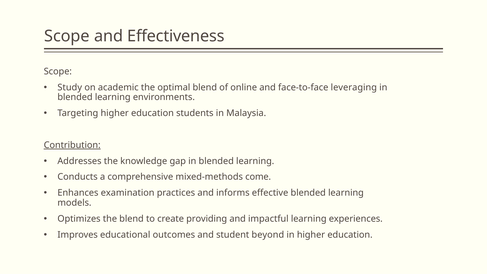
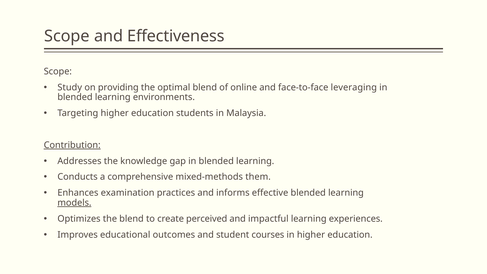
academic: academic -> providing
come: come -> them
models underline: none -> present
providing: providing -> perceived
beyond: beyond -> courses
